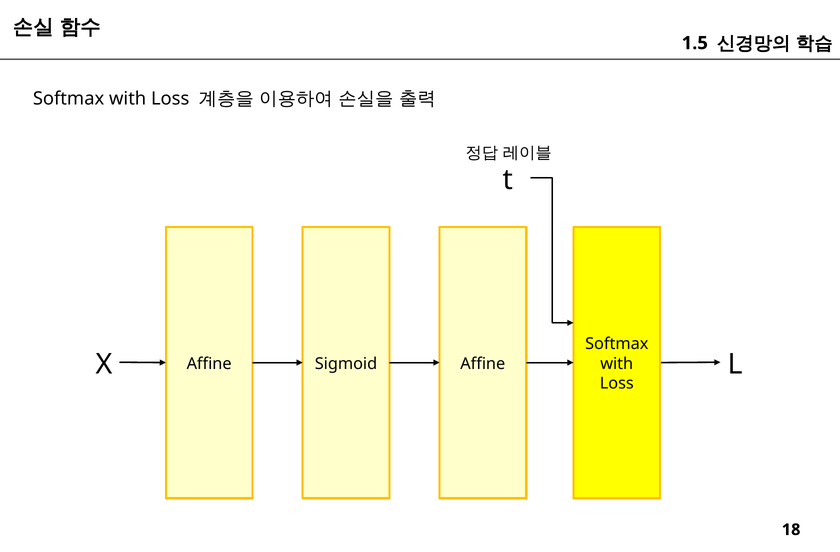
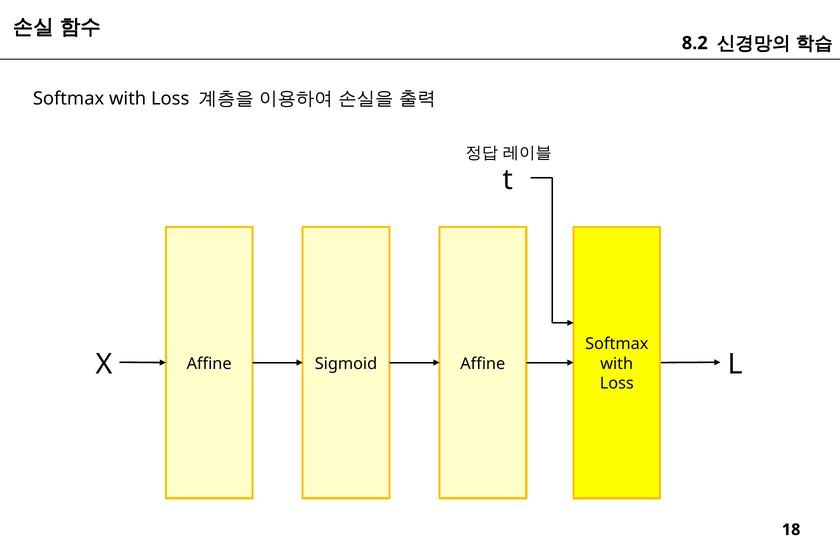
1.5: 1.5 -> 8.2
